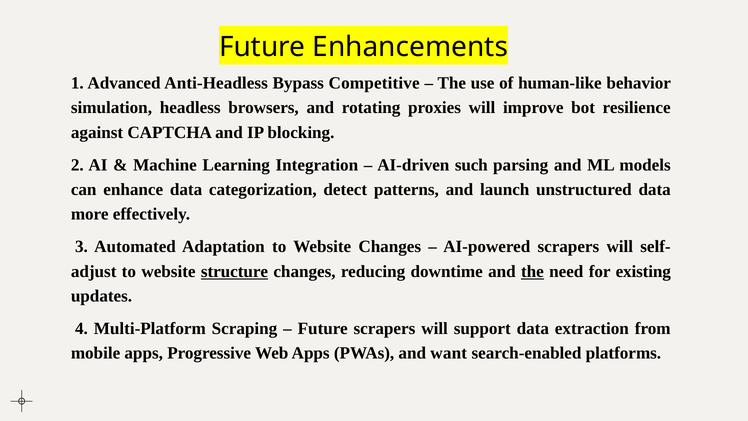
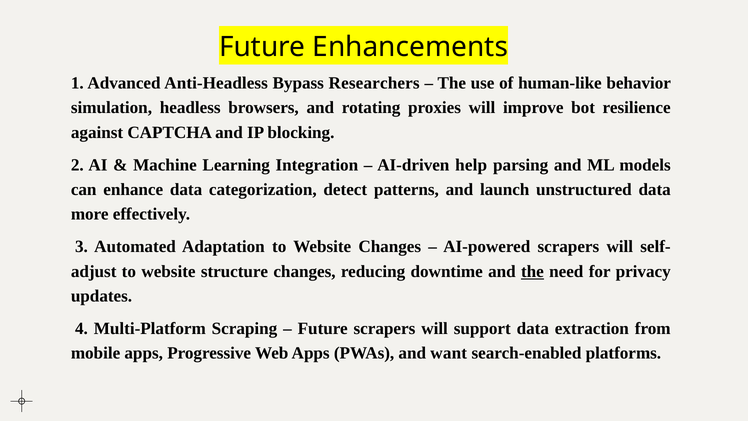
Competitive: Competitive -> Researchers
such: such -> help
structure underline: present -> none
existing: existing -> privacy
